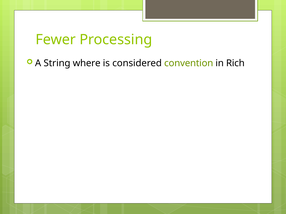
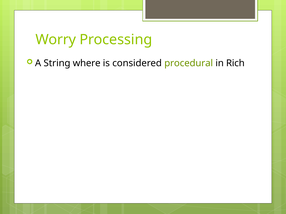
Fewer: Fewer -> Worry
convention: convention -> procedural
